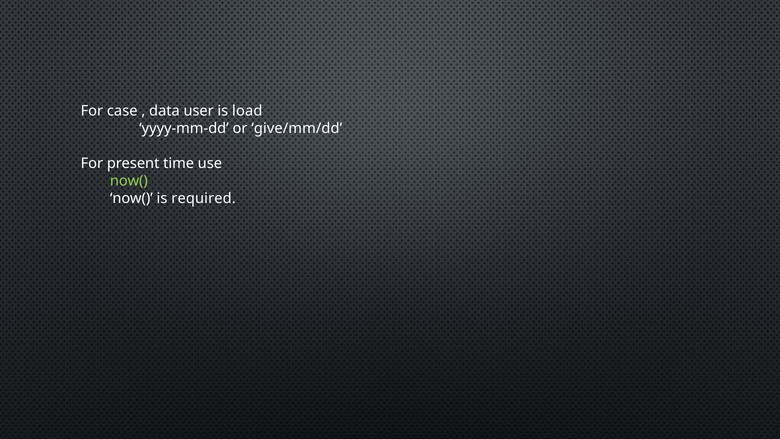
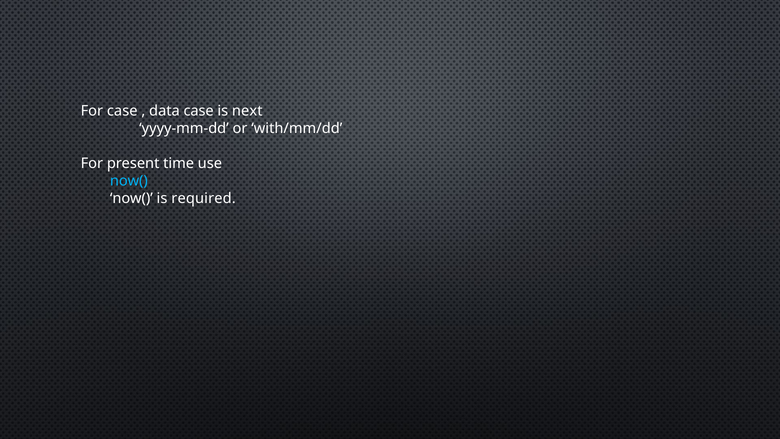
data user: user -> case
load: load -> next
give/mm/dd: give/mm/dd -> with/mm/dd
now( at (129, 181) colour: light green -> light blue
